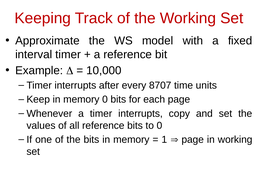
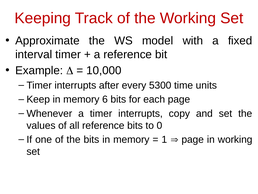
8707: 8707 -> 5300
memory 0: 0 -> 6
